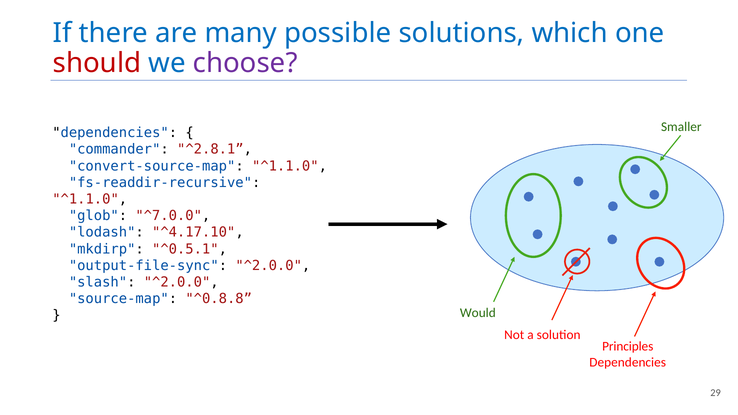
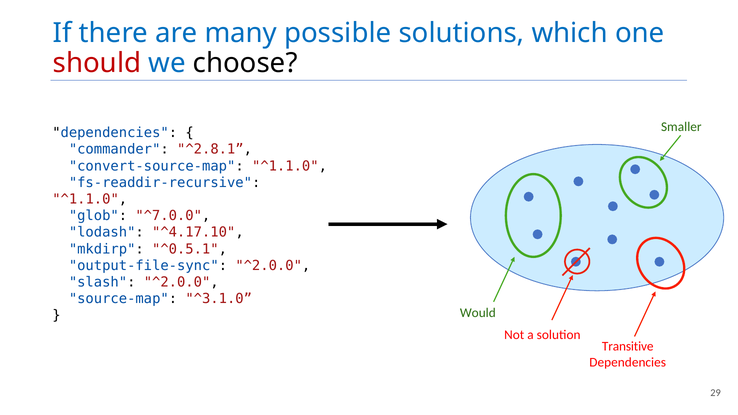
choose colour: purple -> black
^0.8.8: ^0.8.8 -> ^3.1.0
Principles: Principles -> Transitive
